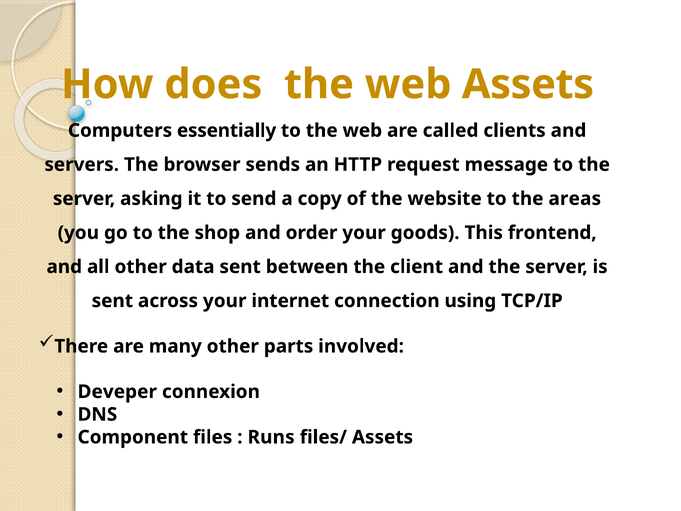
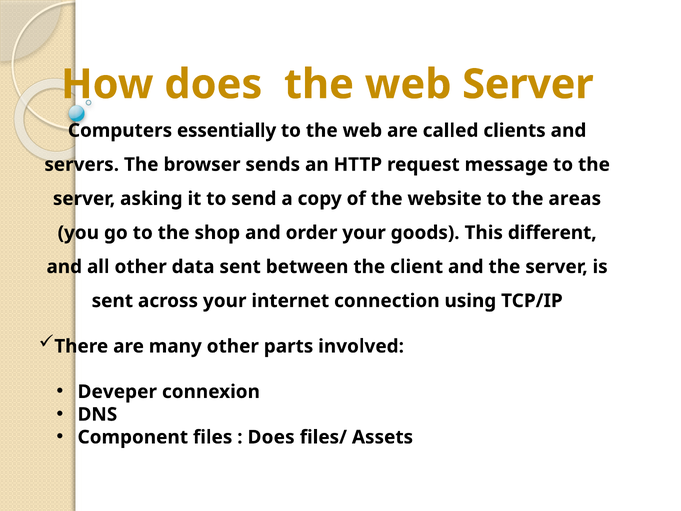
web Assets: Assets -> Server
frontend: frontend -> different
Runs at (271, 437): Runs -> Does
